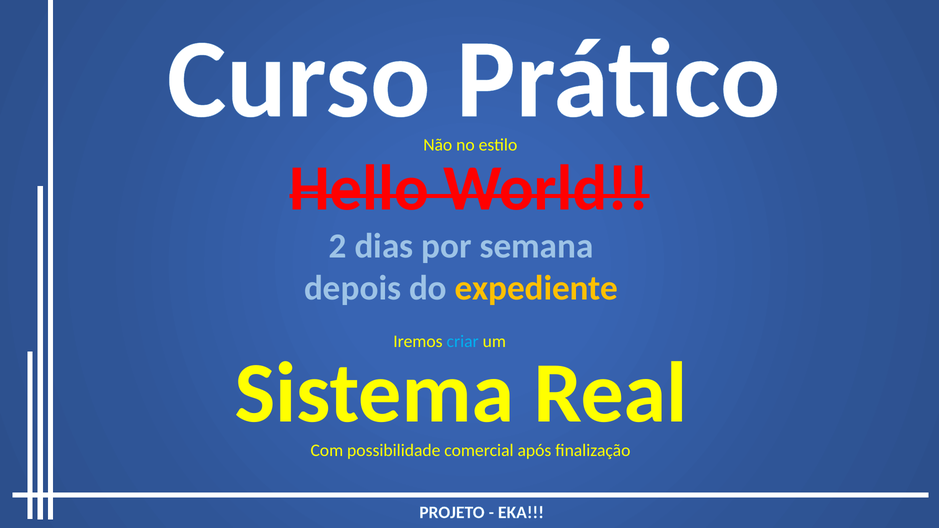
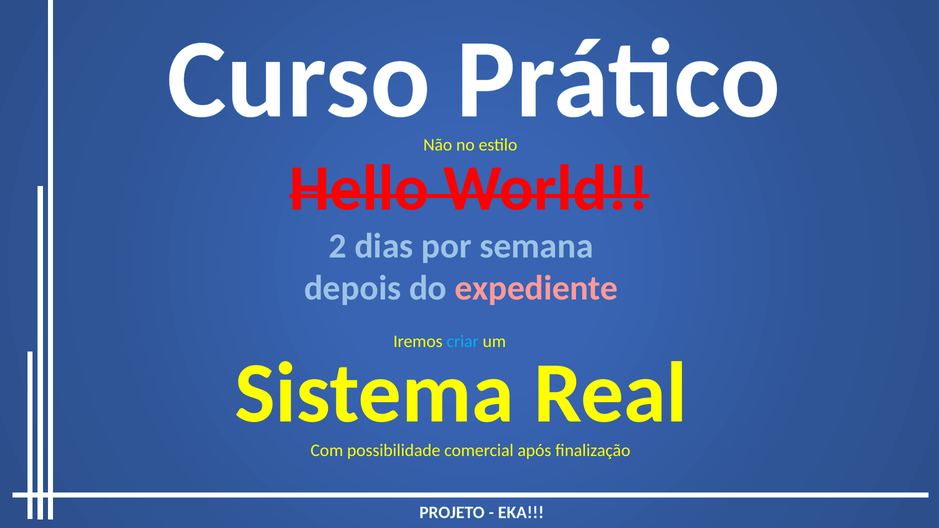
expediente colour: yellow -> pink
